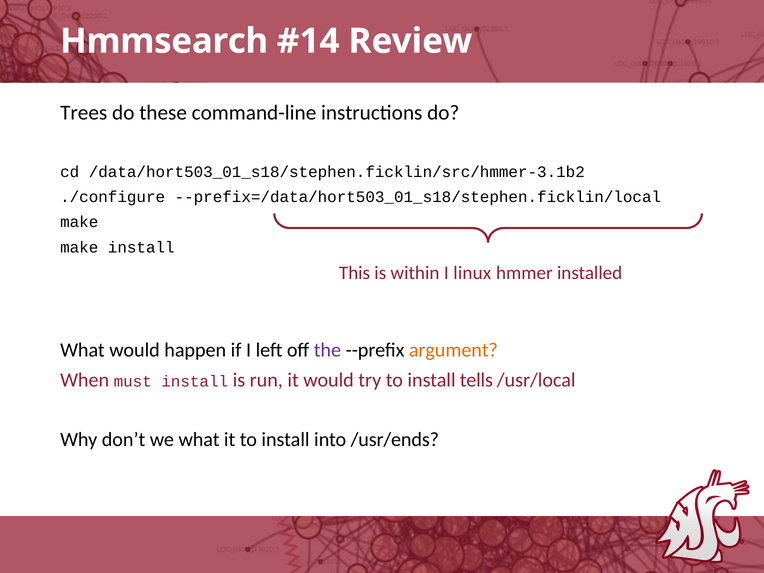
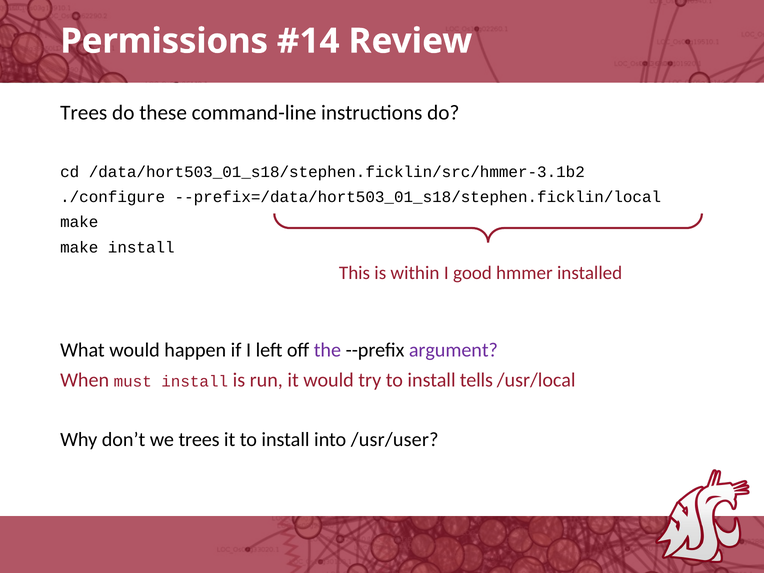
Hmmsearch: Hmmsearch -> Permissions
linux: linux -> good
argument colour: orange -> purple
we what: what -> trees
/usr/ends: /usr/ends -> /usr/user
